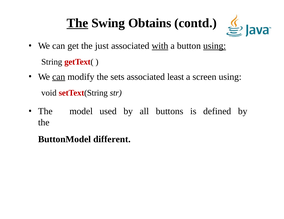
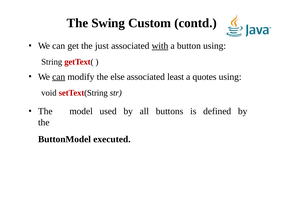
The at (77, 23) underline: present -> none
Obtains: Obtains -> Custom
using at (215, 46) underline: present -> none
sets: sets -> else
screen: screen -> quotes
different: different -> executed
